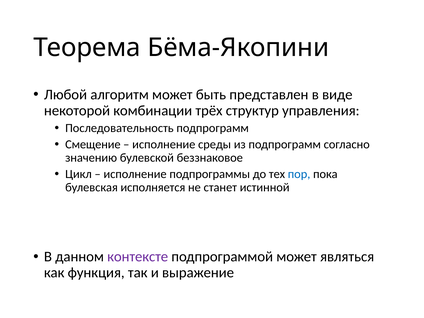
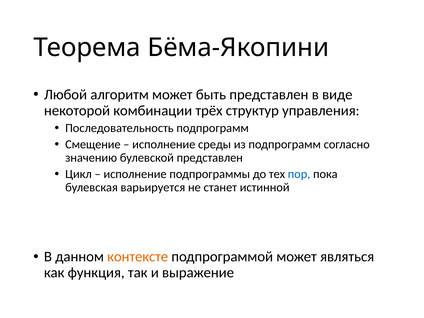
булевской беззнаковое: беззнаковое -> представлен
исполняется: исполняется -> варьируется
контексте colour: purple -> orange
